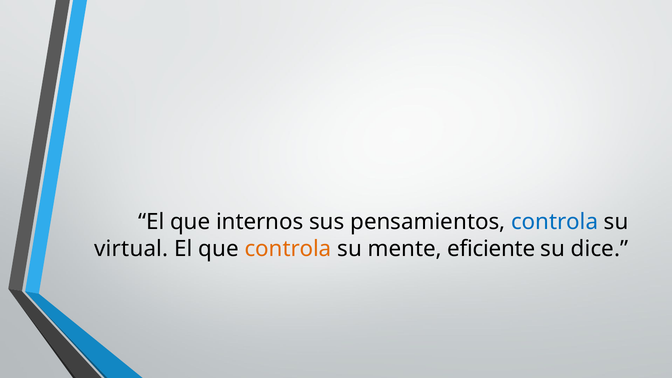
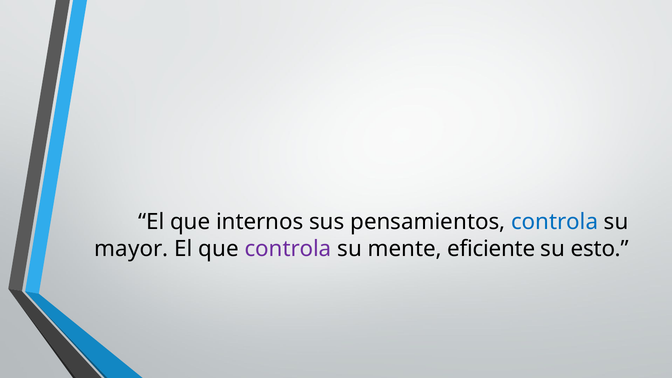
virtual: virtual -> mayor
controla at (288, 249) colour: orange -> purple
dice: dice -> esto
